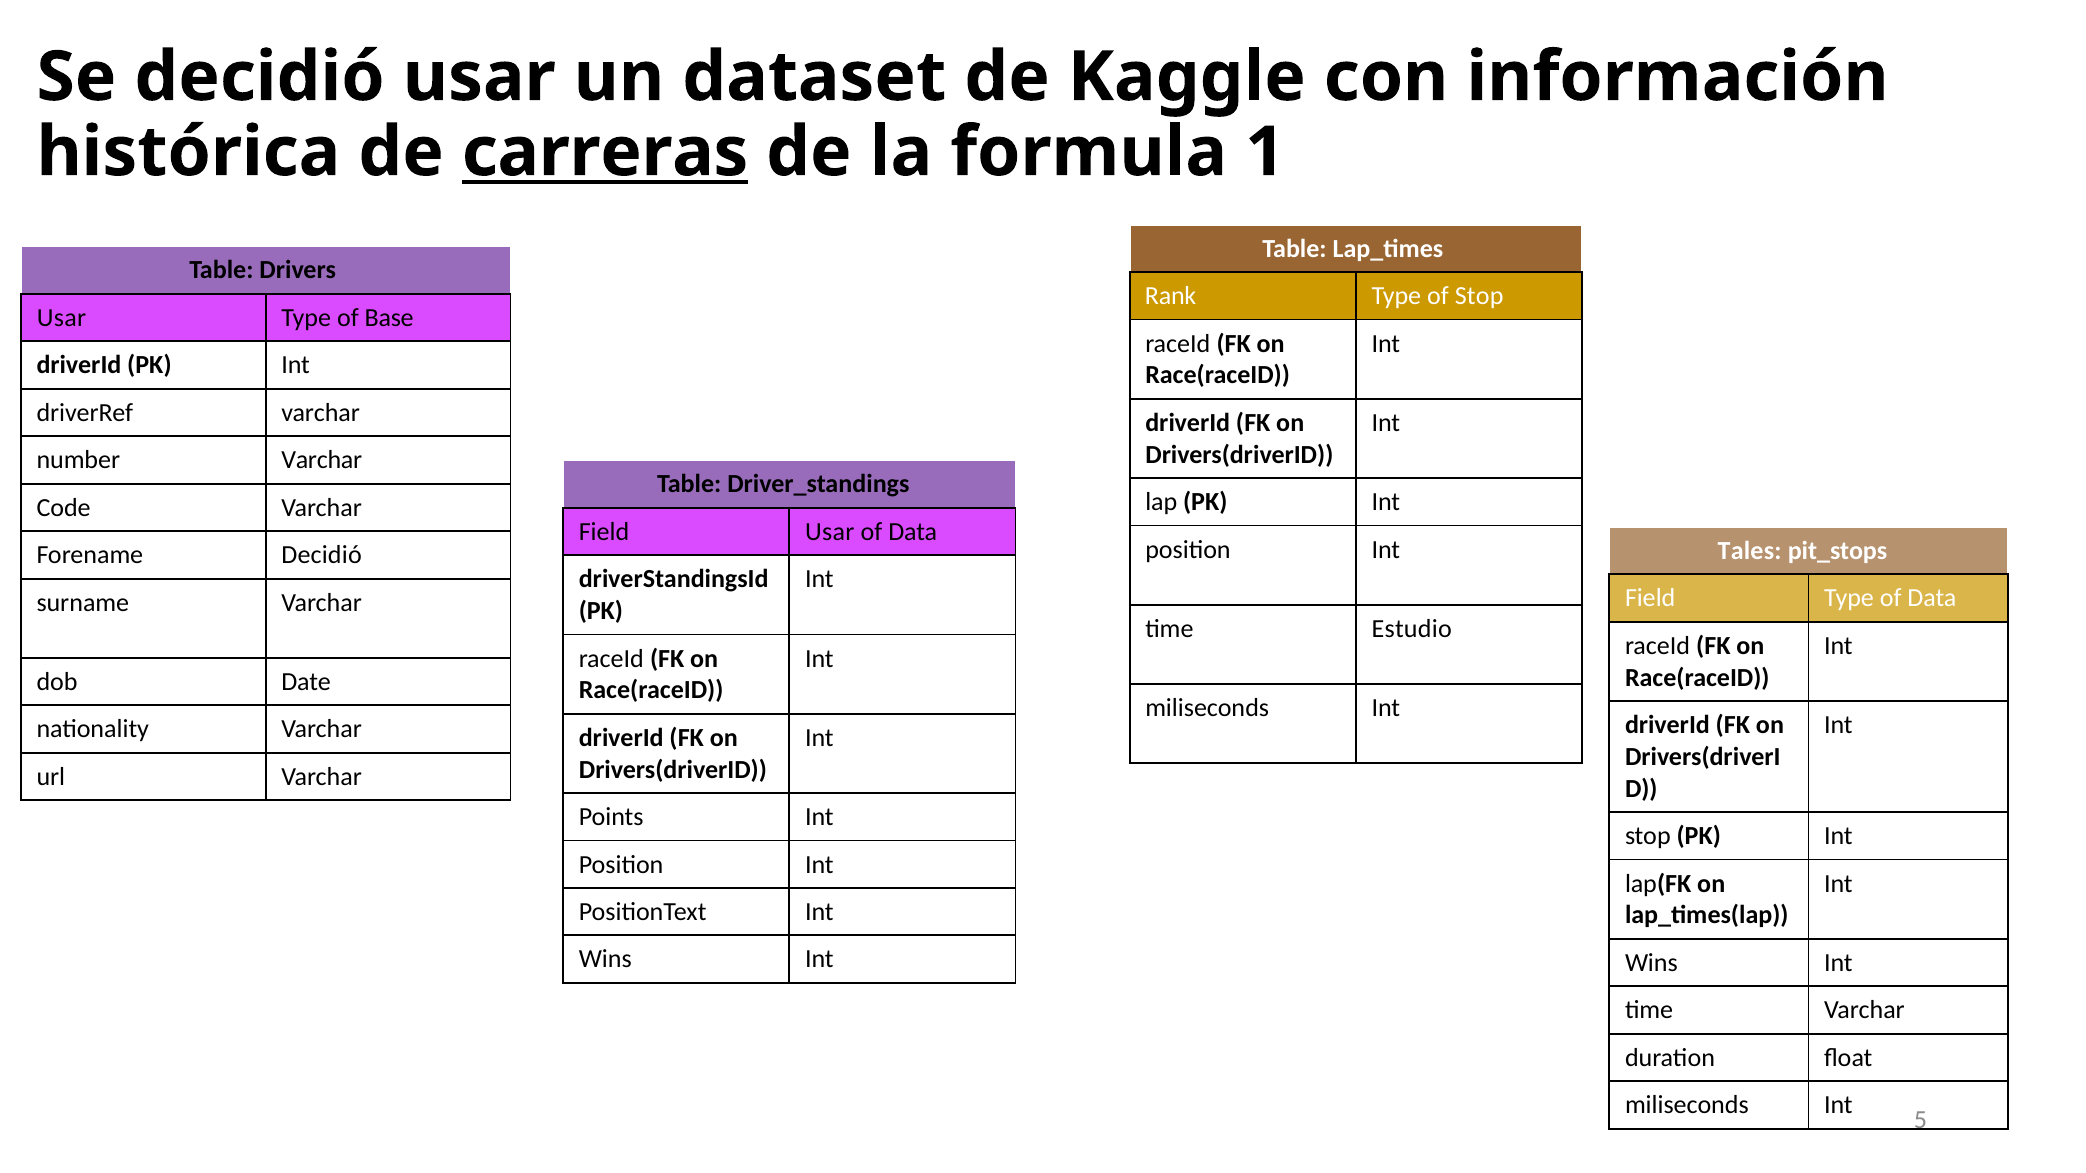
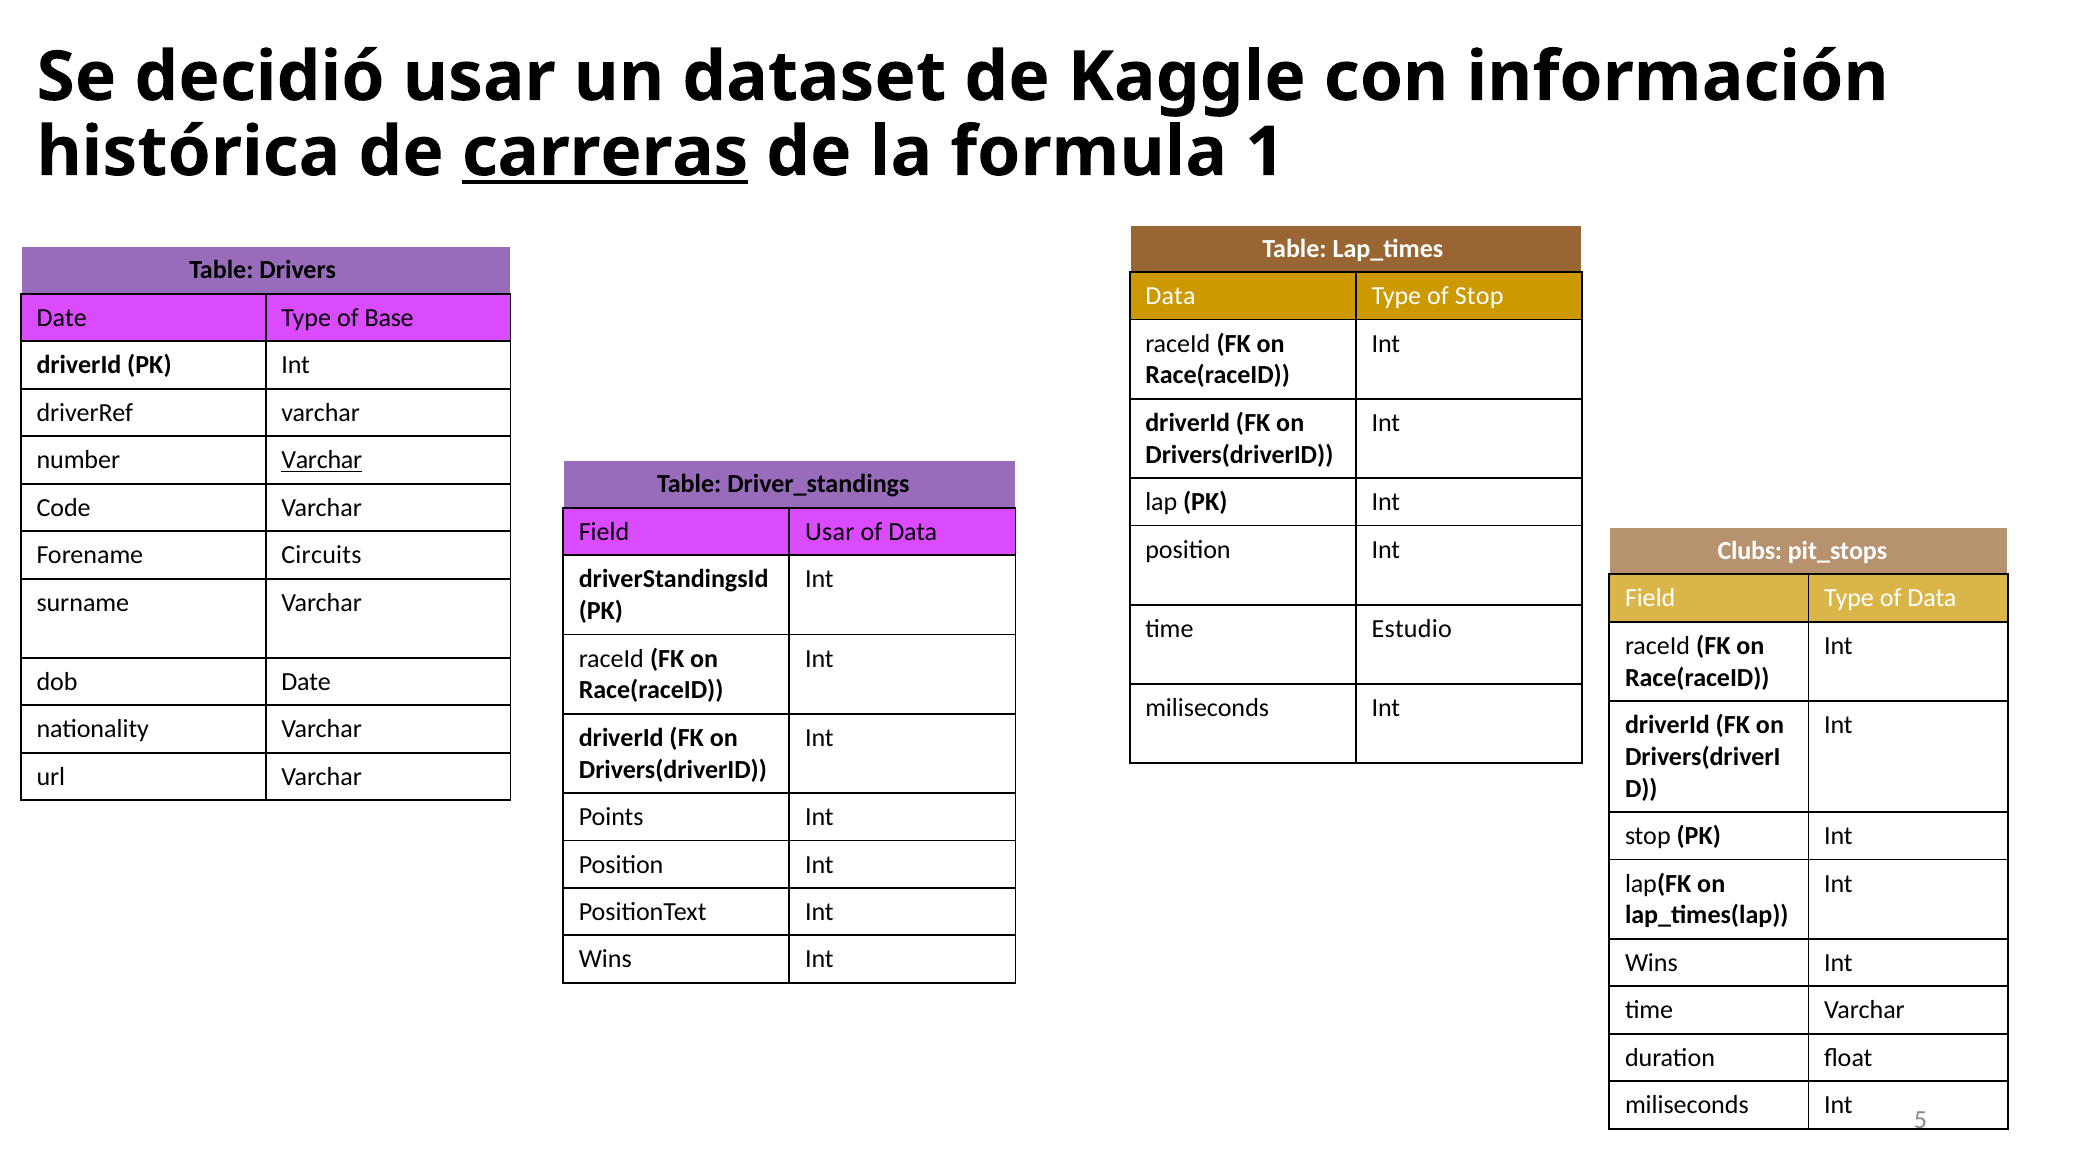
Rank at (1171, 296): Rank -> Data
Usar at (62, 318): Usar -> Date
Varchar at (322, 460) underline: none -> present
Tales: Tales -> Clubs
Forename Decidió: Decidió -> Circuits
